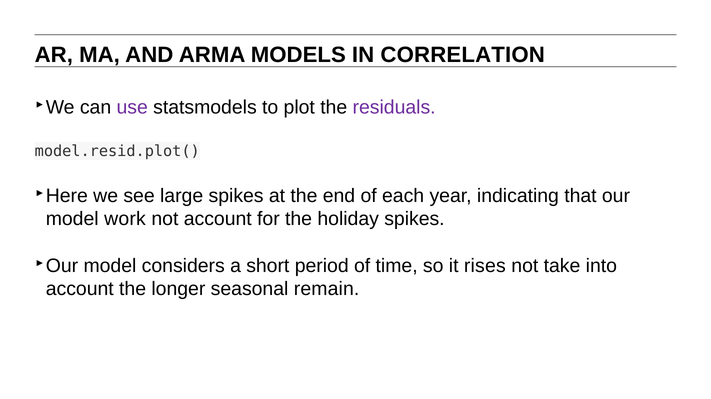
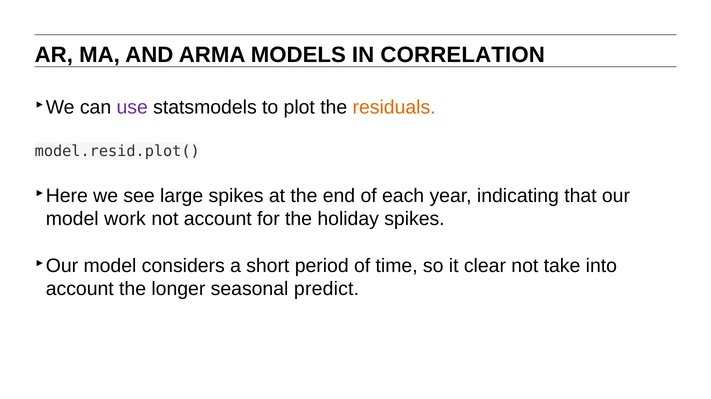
residuals colour: purple -> orange
rises: rises -> clear
remain: remain -> predict
